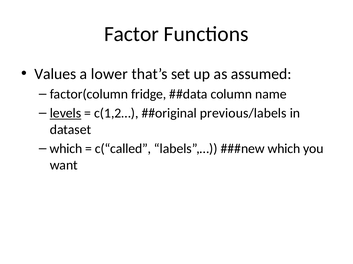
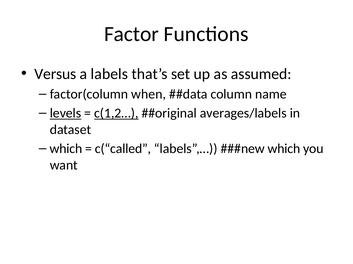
Values: Values -> Versus
lower: lower -> labels
fridge: fridge -> when
c(1,2… underline: none -> present
previous/labels: previous/labels -> averages/labels
